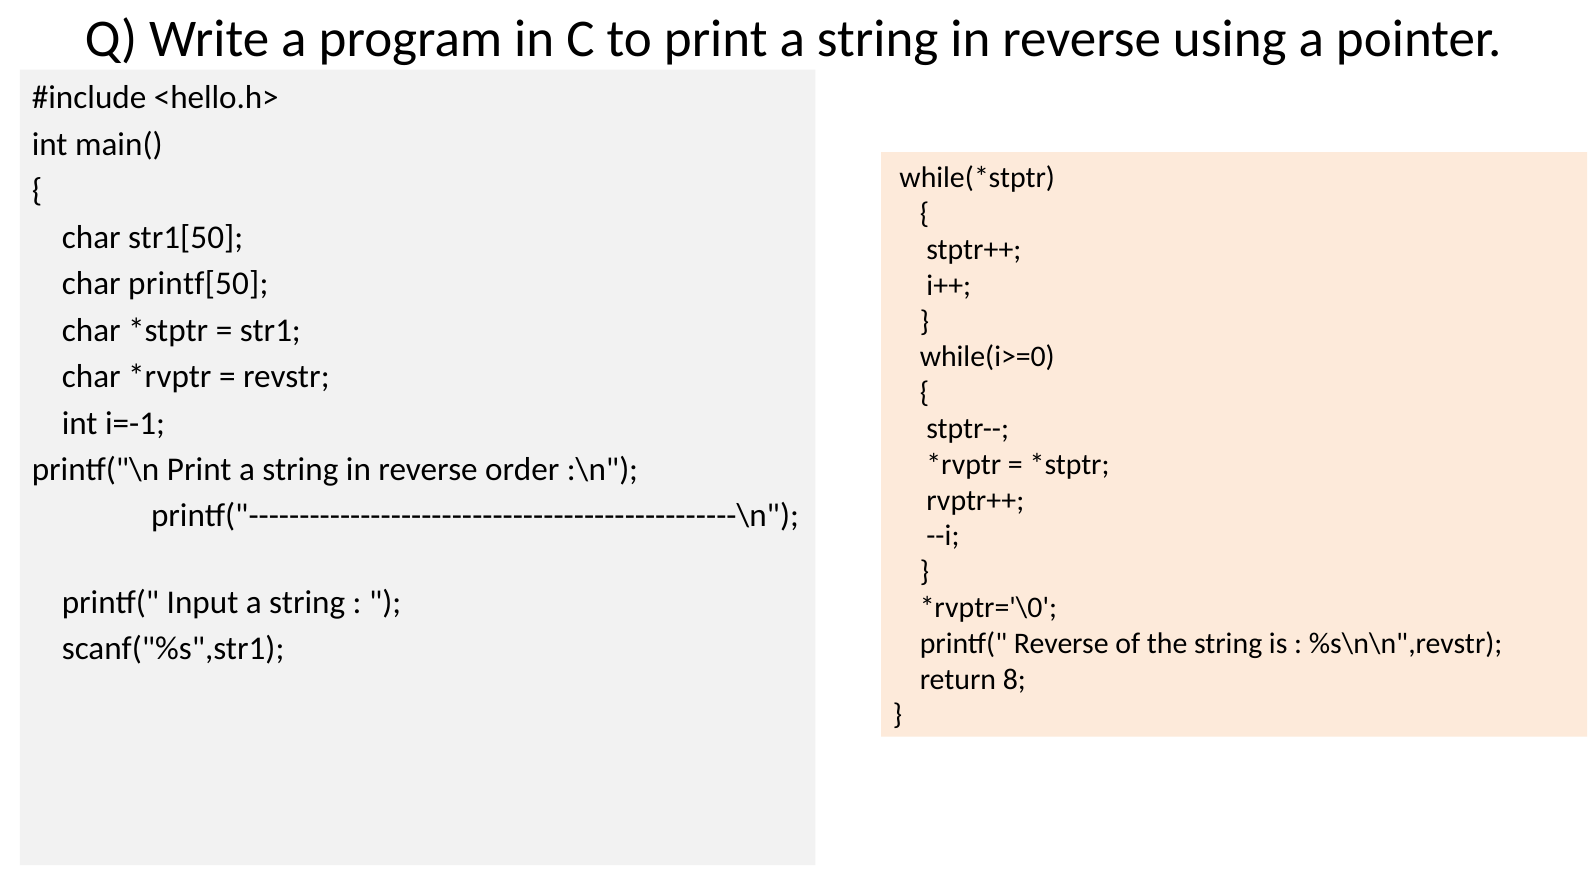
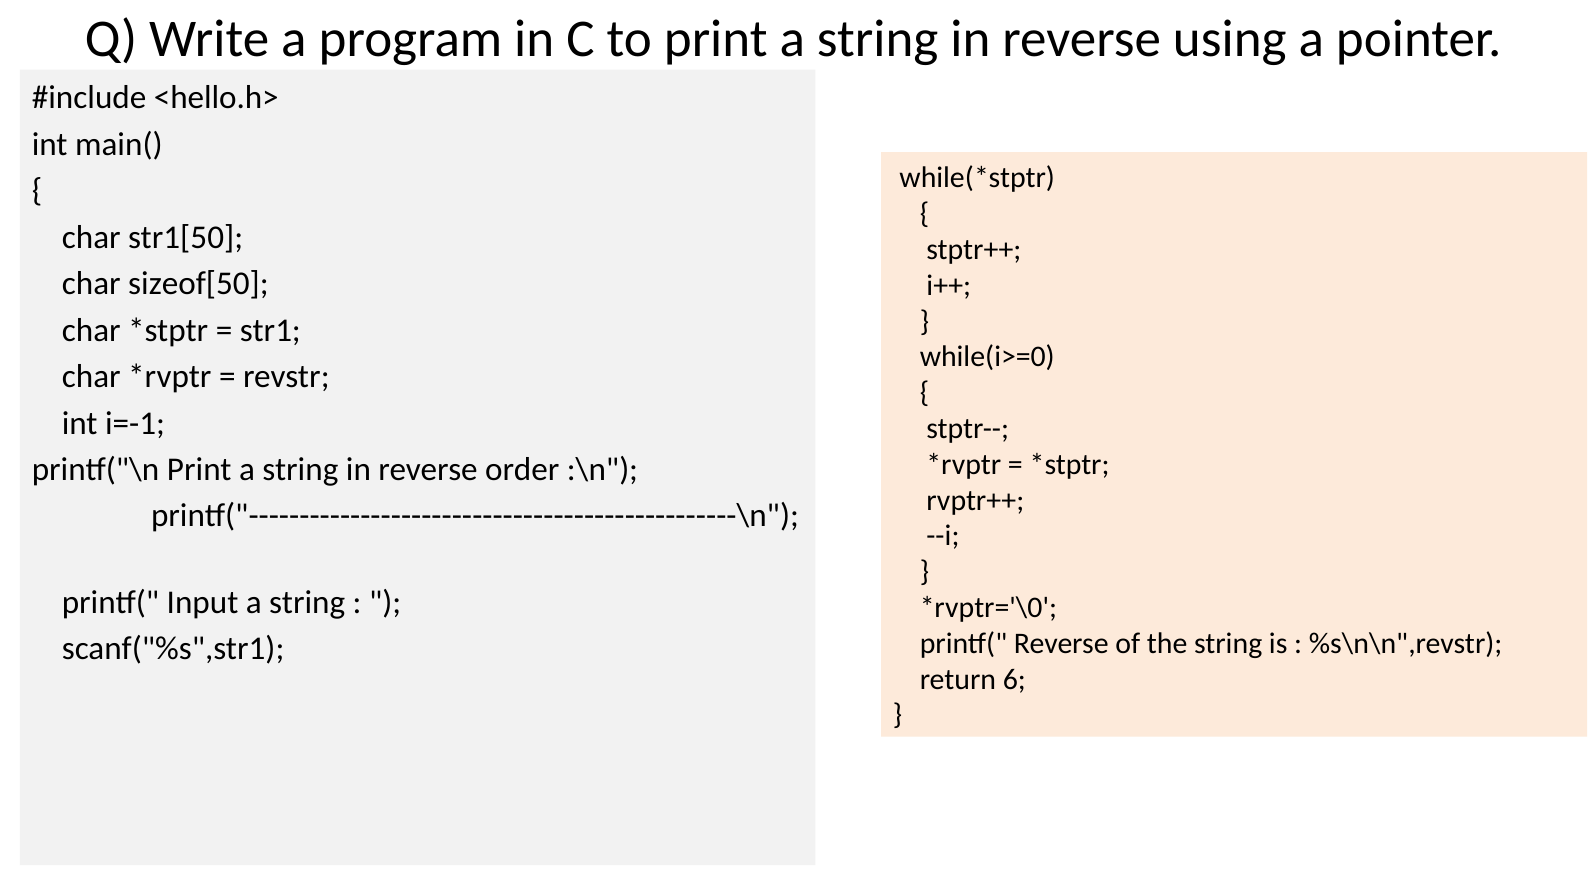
printf[50: printf[50 -> sizeof[50
8: 8 -> 6
